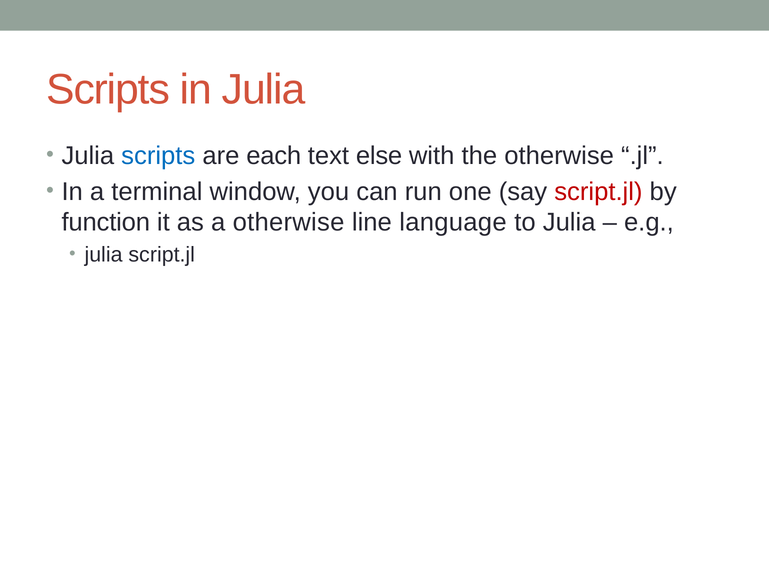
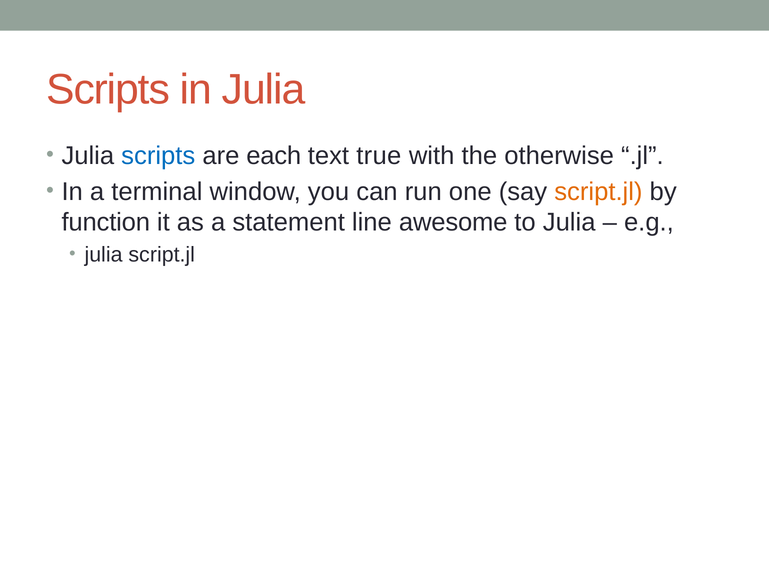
else: else -> true
script.jl at (598, 191) colour: red -> orange
a otherwise: otherwise -> statement
language: language -> awesome
